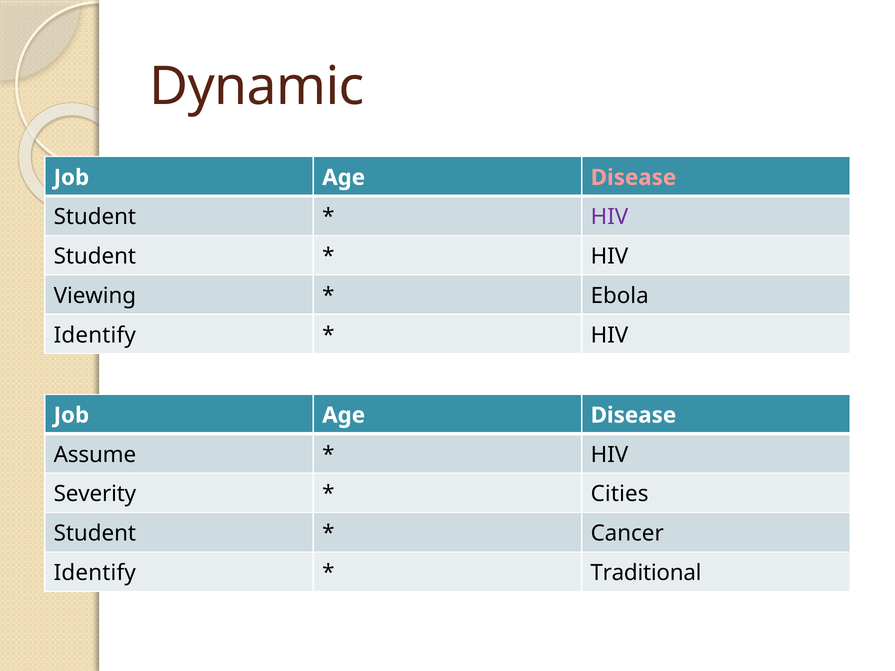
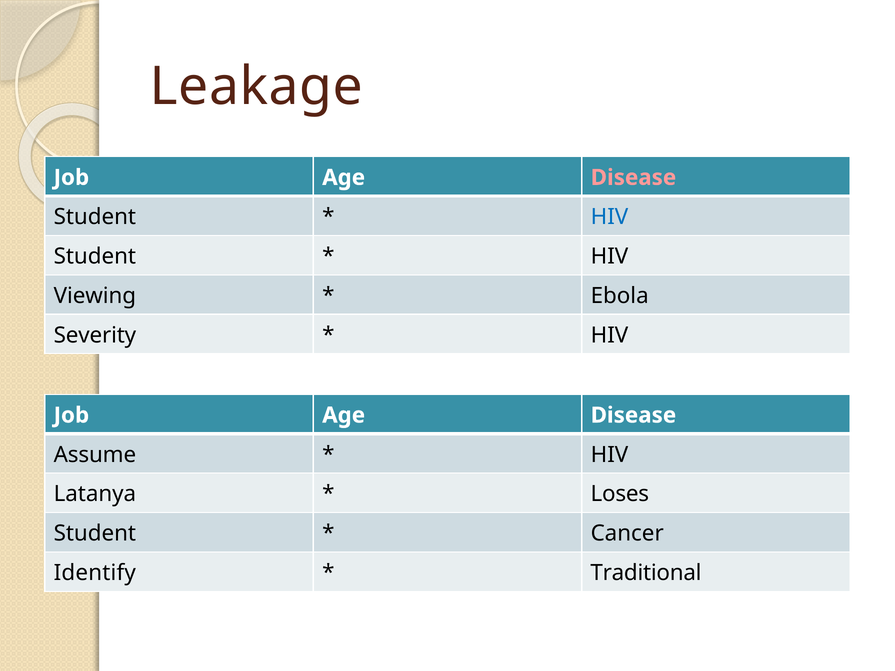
Dynamic: Dynamic -> Leakage
HIV at (609, 217) colour: purple -> blue
Identify at (95, 335): Identify -> Severity
Severity: Severity -> Latanya
Cities: Cities -> Loses
